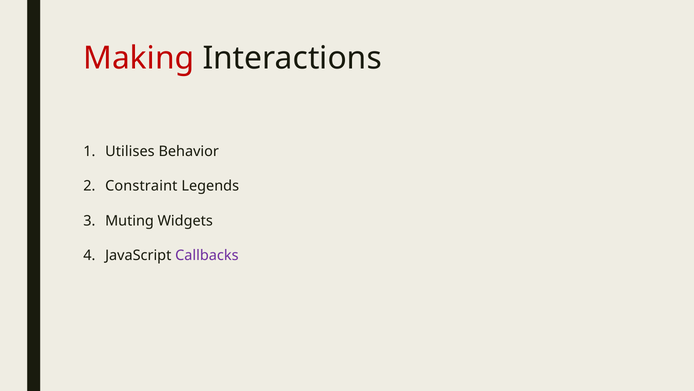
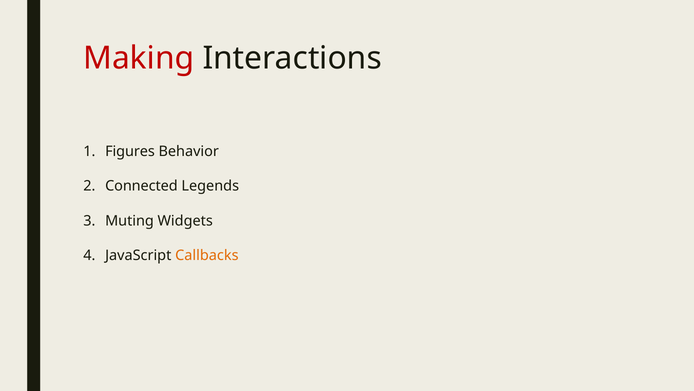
Utilises: Utilises -> Figures
Constraint: Constraint -> Connected
Callbacks colour: purple -> orange
